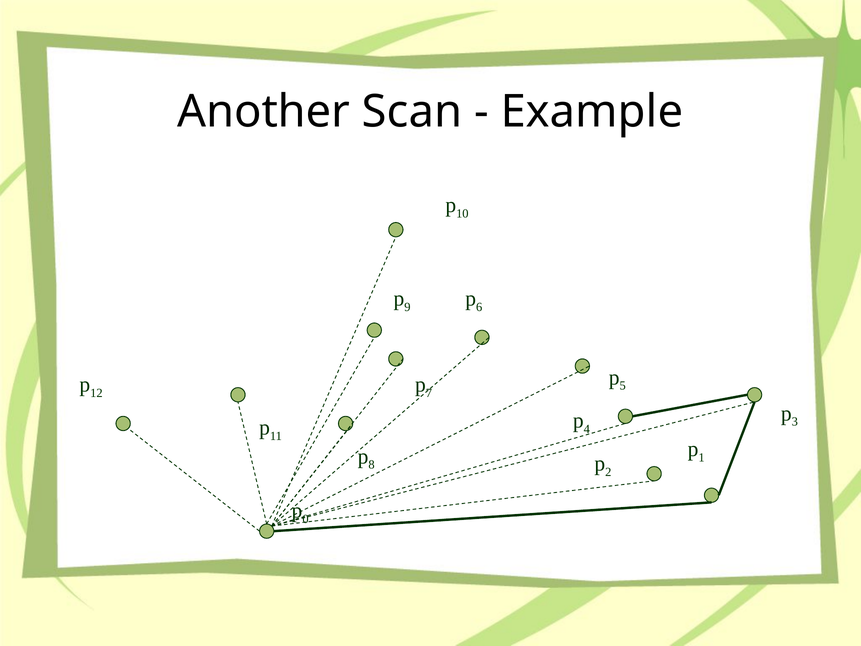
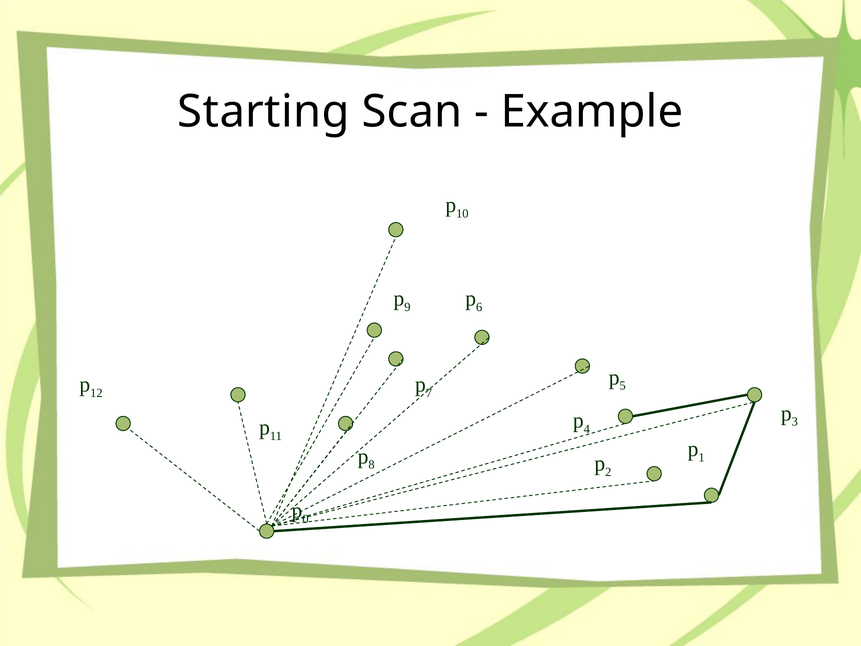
Another: Another -> Starting
